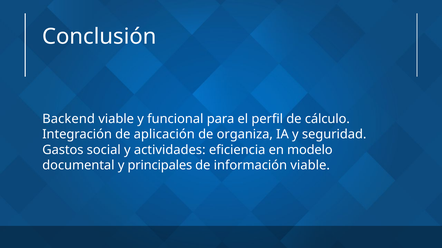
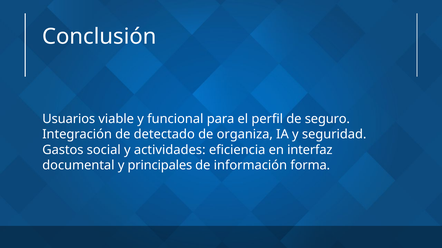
Backend: Backend -> Usuarios
cálculo: cálculo -> seguro
aplicación: aplicación -> detectado
modelo: modelo -> interfaz
información viable: viable -> forma
